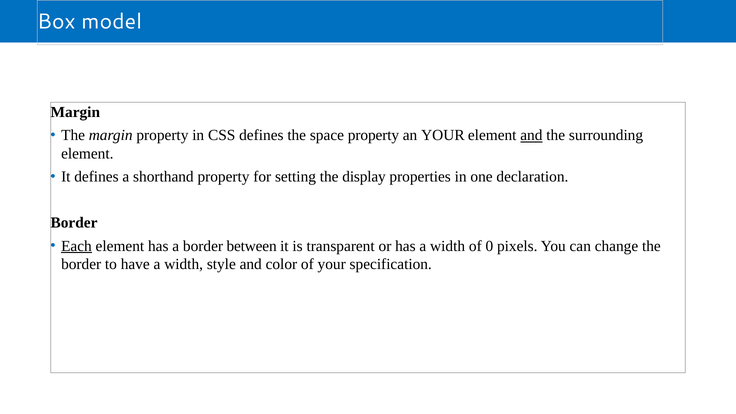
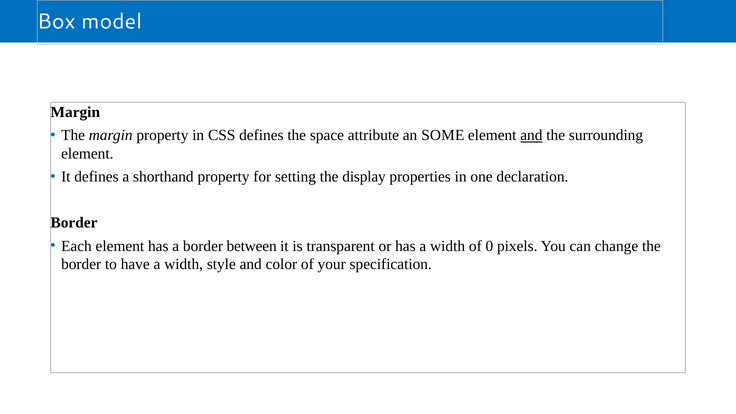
space property: property -> attribute
an YOUR: YOUR -> SOME
Each underline: present -> none
